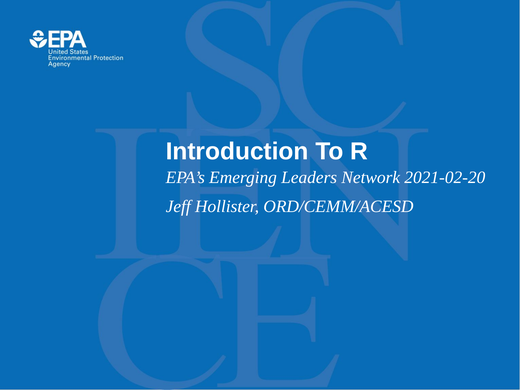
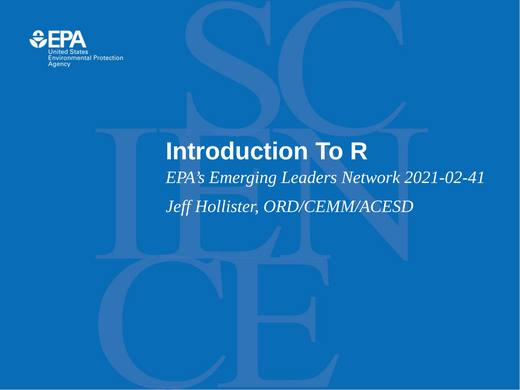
2021-02-20: 2021-02-20 -> 2021-02-41
